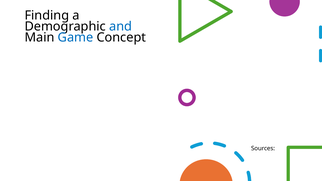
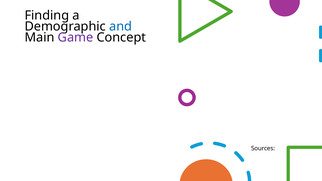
Game colour: blue -> purple
